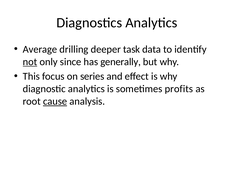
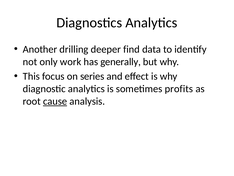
Average: Average -> Another
task: task -> find
not underline: present -> none
since: since -> work
